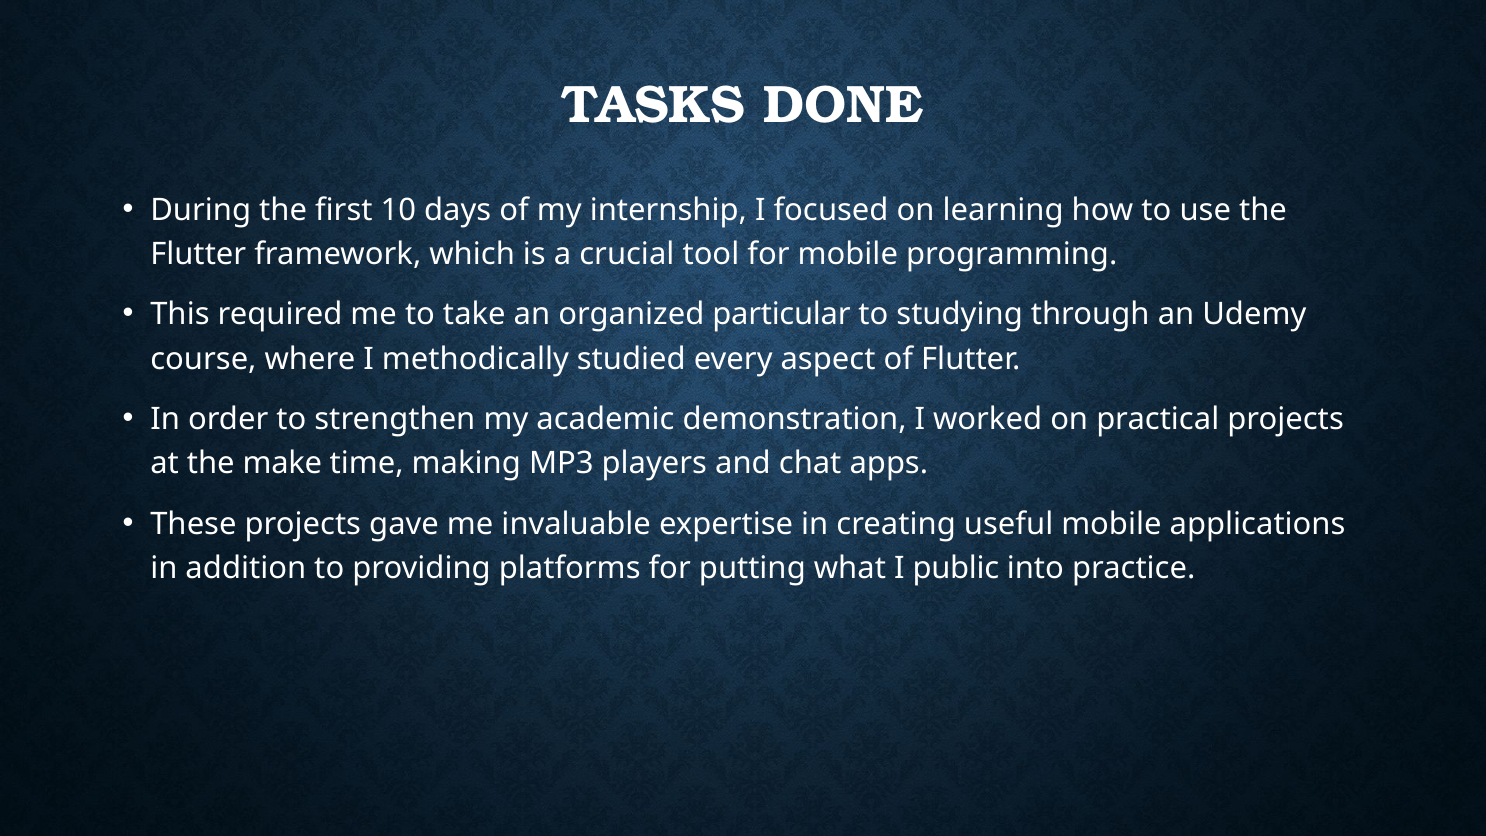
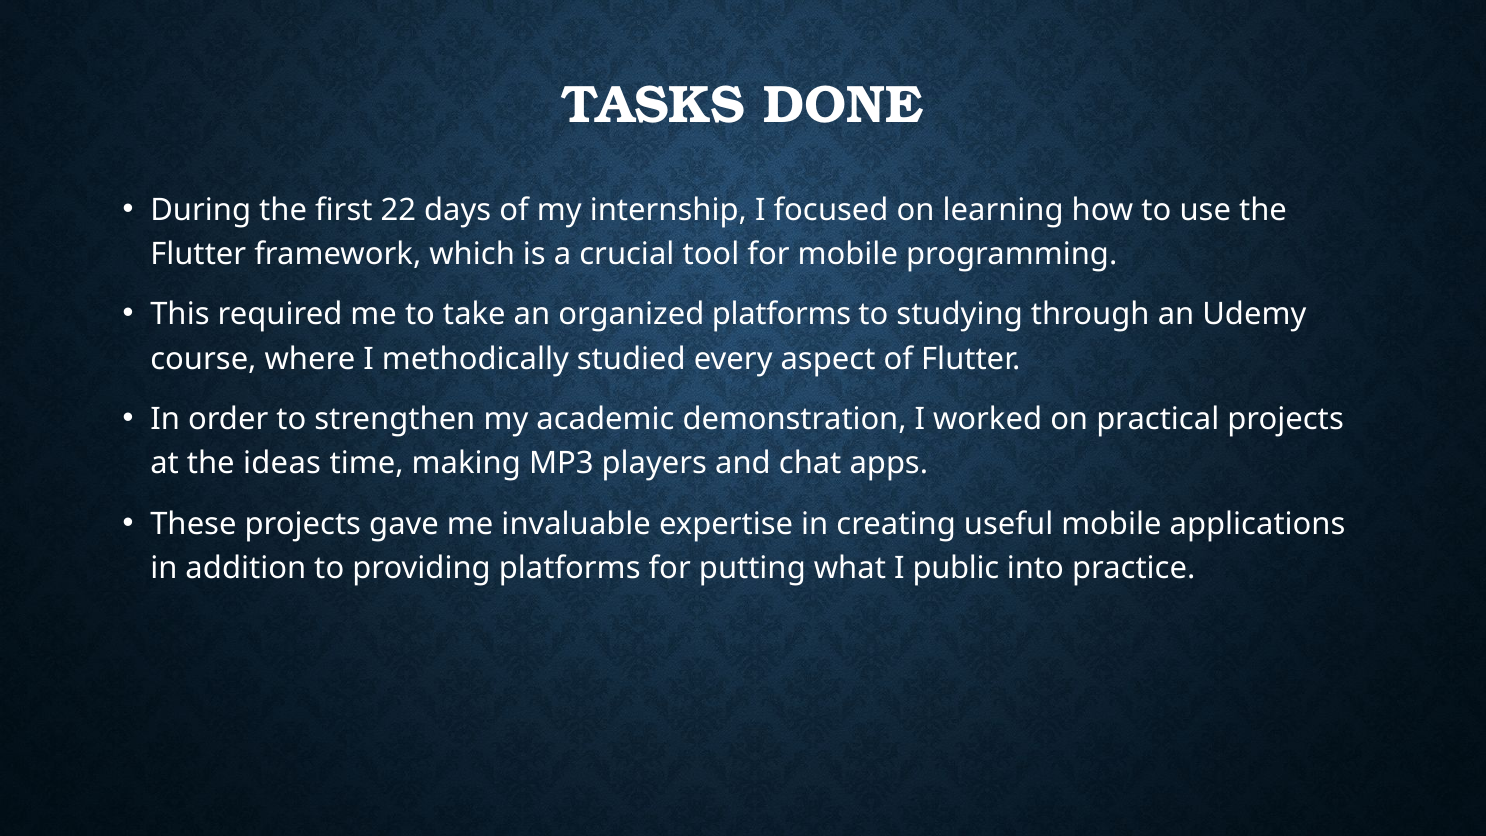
10: 10 -> 22
organized particular: particular -> platforms
make: make -> ideas
